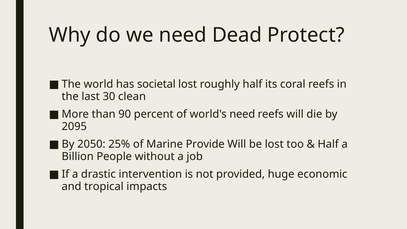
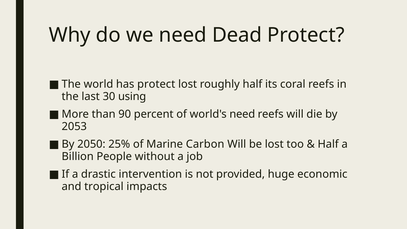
has societal: societal -> protect
clean: clean -> using
2095: 2095 -> 2053
Provide: Provide -> Carbon
